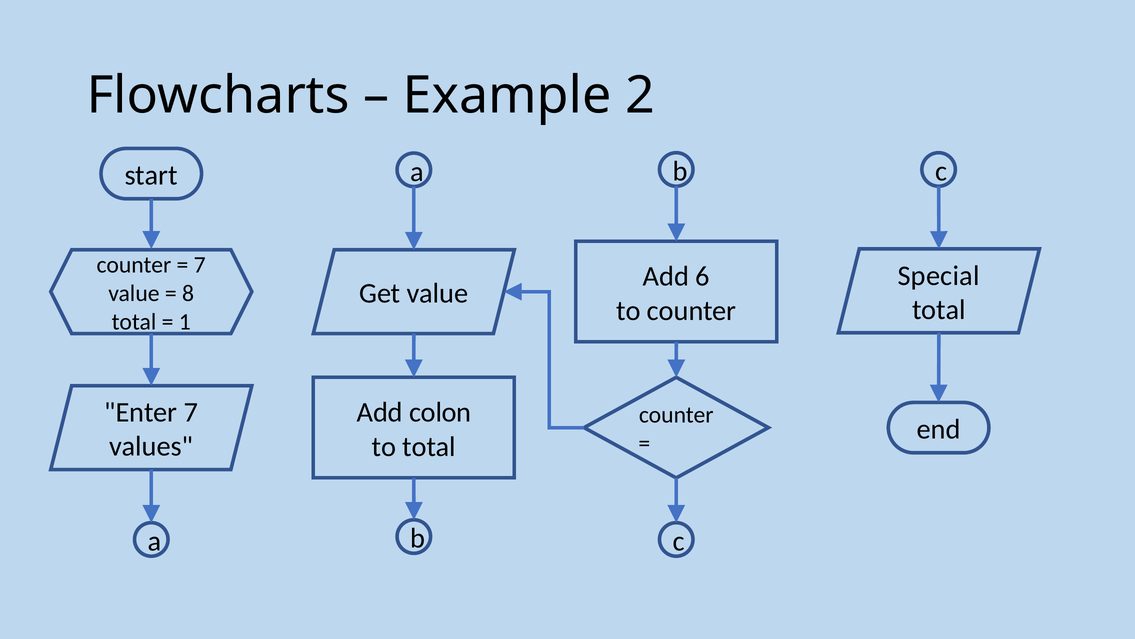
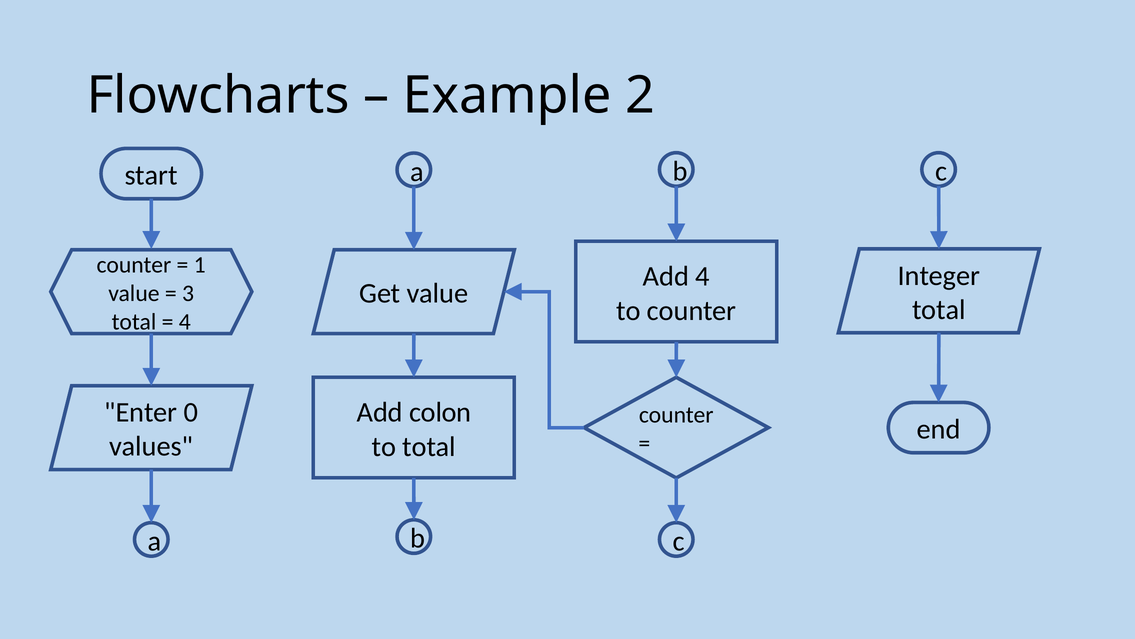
7 at (200, 265): 7 -> 1
Special: Special -> Integer
Add 6: 6 -> 4
8: 8 -> 3
1 at (185, 321): 1 -> 4
Enter 7: 7 -> 0
